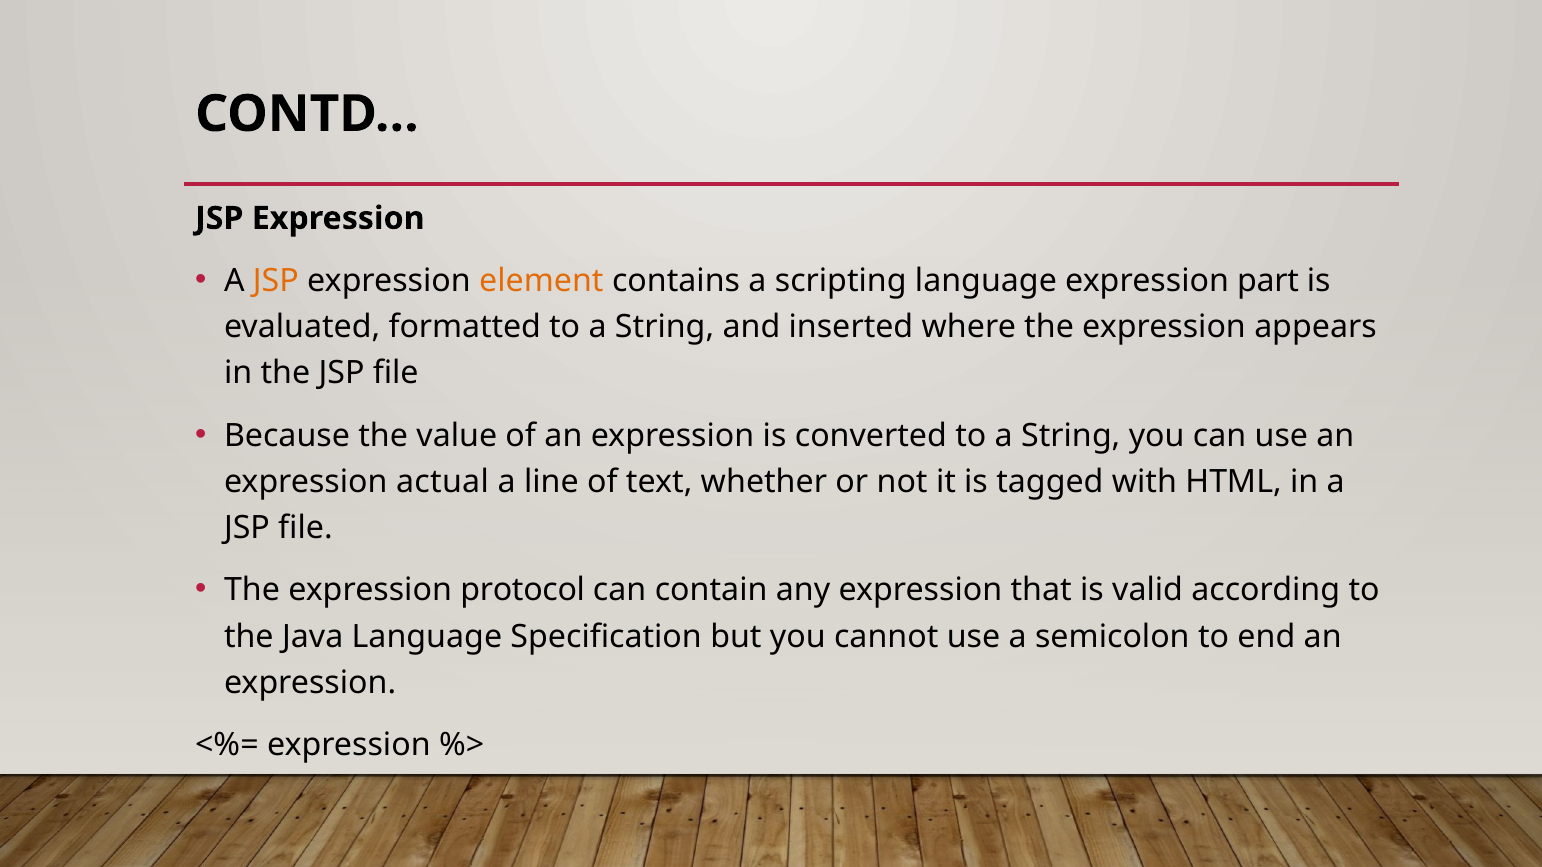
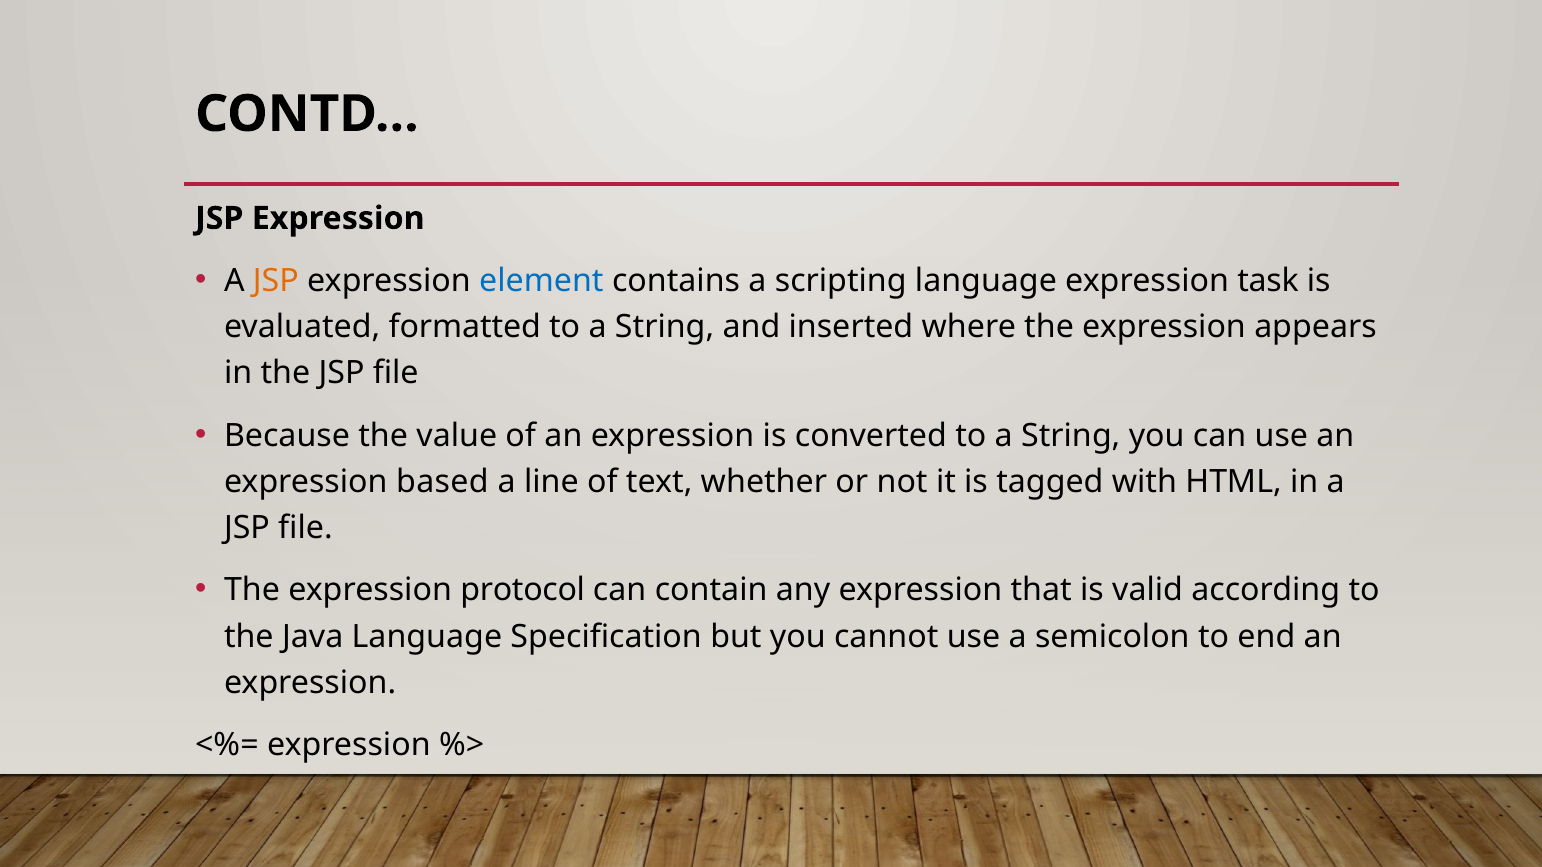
element colour: orange -> blue
part: part -> task
actual: actual -> based
